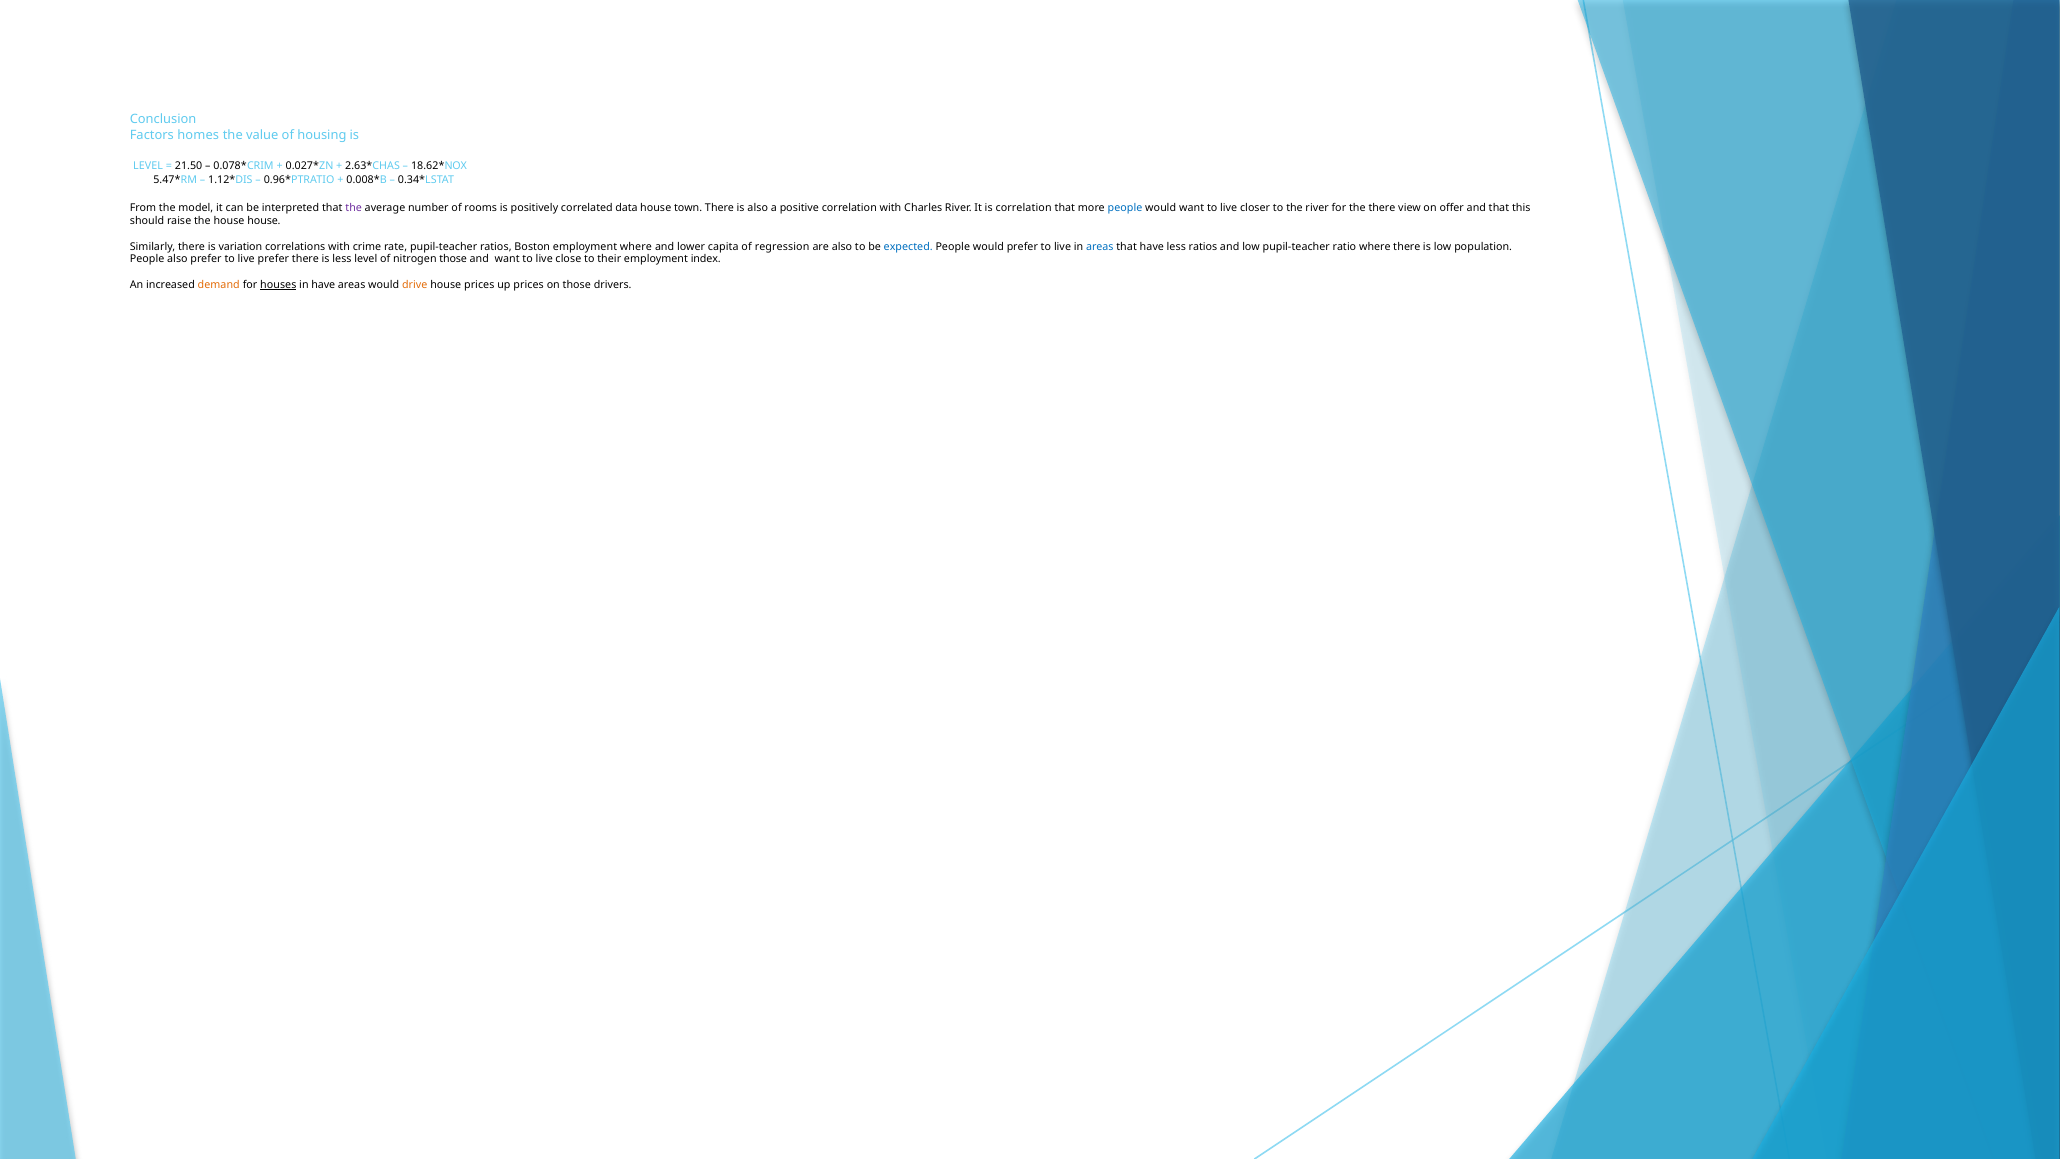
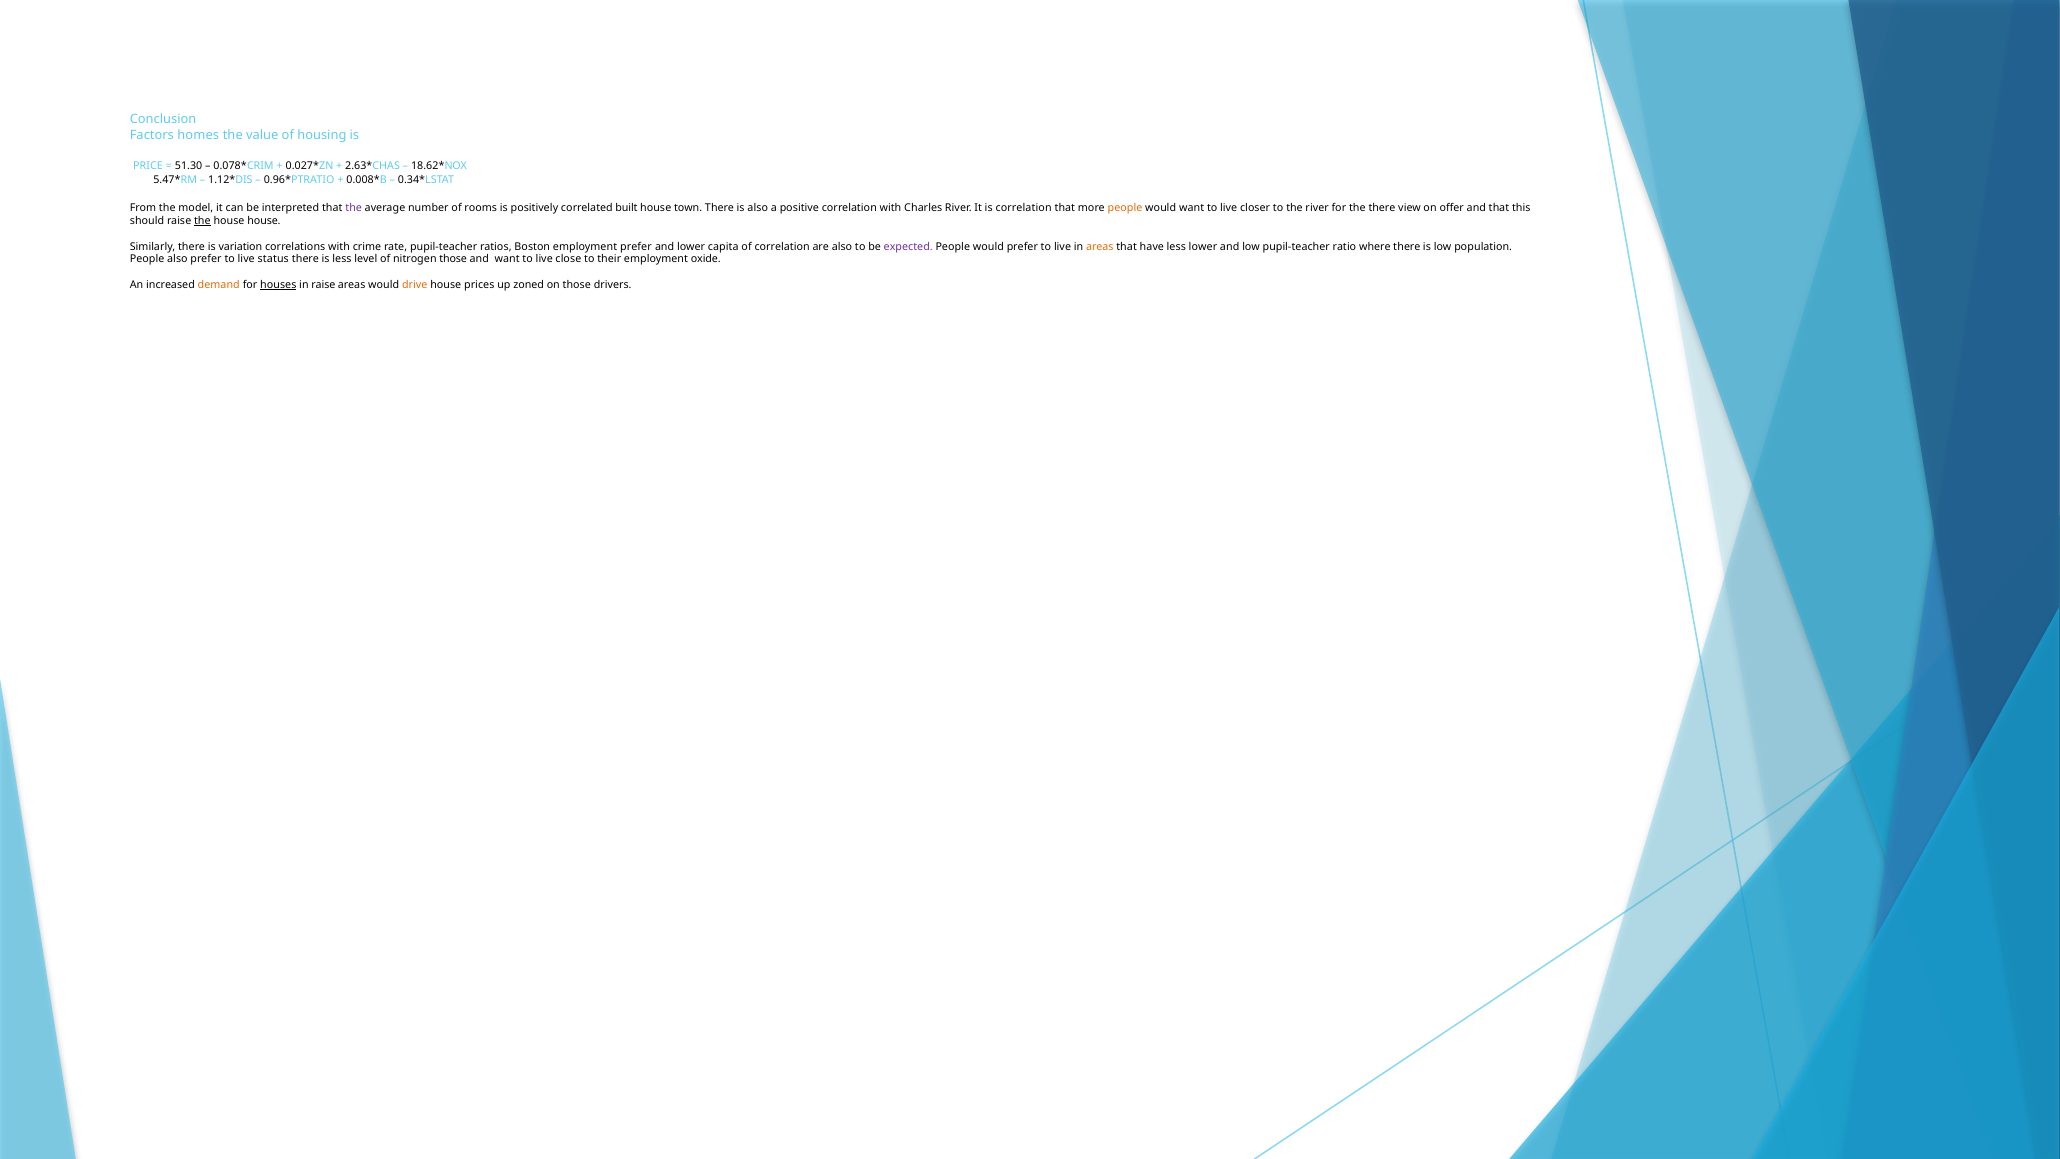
LEVEL at (148, 166): LEVEL -> PRICE
21.50: 21.50 -> 51.30
data: data -> built
people at (1125, 208) colour: blue -> orange
the at (202, 221) underline: none -> present
employment where: where -> prefer
of regression: regression -> correlation
expected colour: blue -> purple
areas at (1100, 246) colour: blue -> orange
less ratios: ratios -> lower
live prefer: prefer -> status
index: index -> oxide
in have: have -> raise
up prices: prices -> zoned
